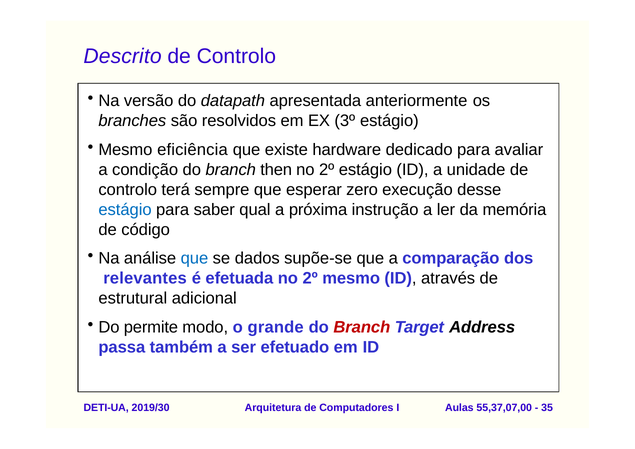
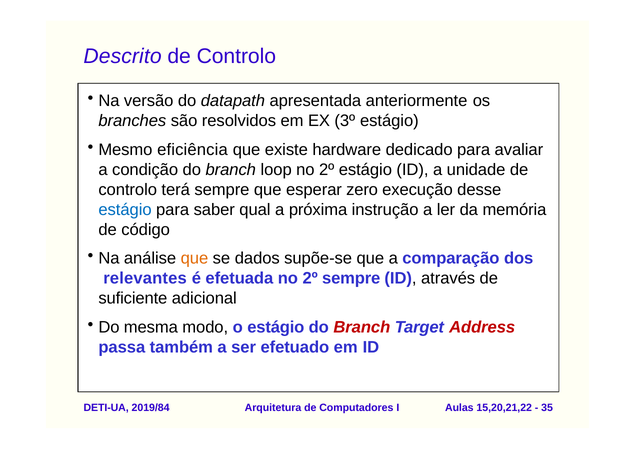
then: then -> loop
que at (194, 258) colour: blue -> orange
2º mesmo: mesmo -> sempre
estrutural: estrutural -> suficiente
permite: permite -> mesma
o grande: grande -> estágio
Address colour: black -> red
2019/30: 2019/30 -> 2019/84
55,37,07,00: 55,37,07,00 -> 15,20,21,22
